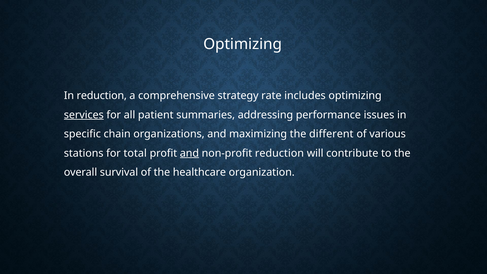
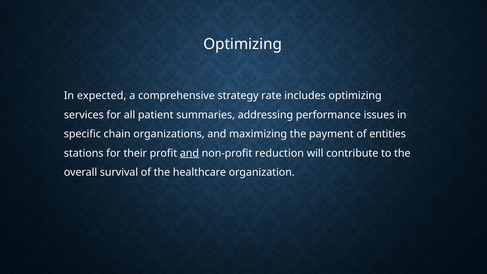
In reduction: reduction -> expected
services underline: present -> none
different: different -> payment
various: various -> entities
total: total -> their
